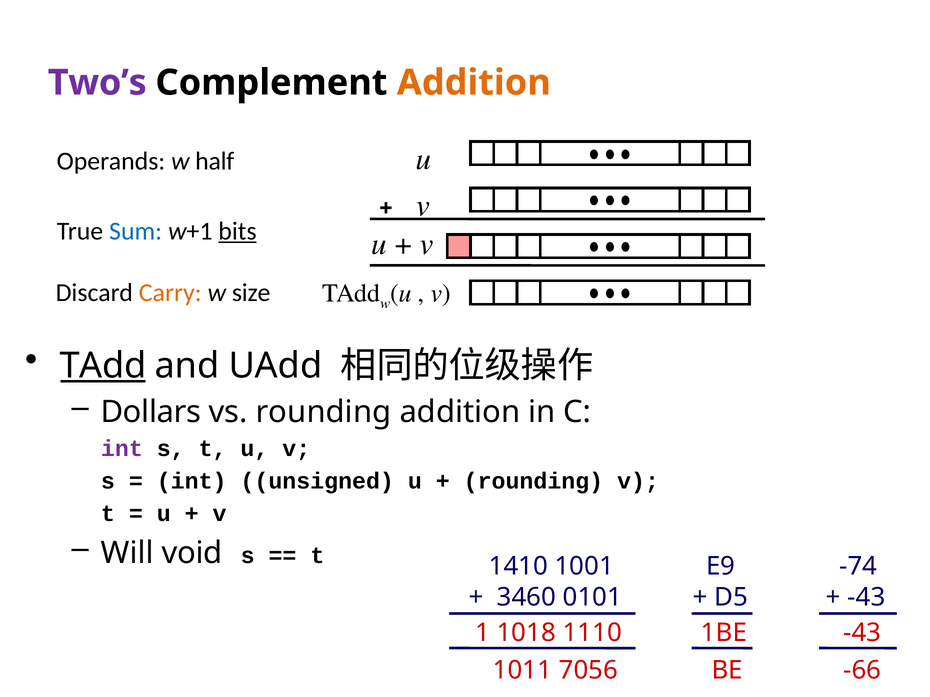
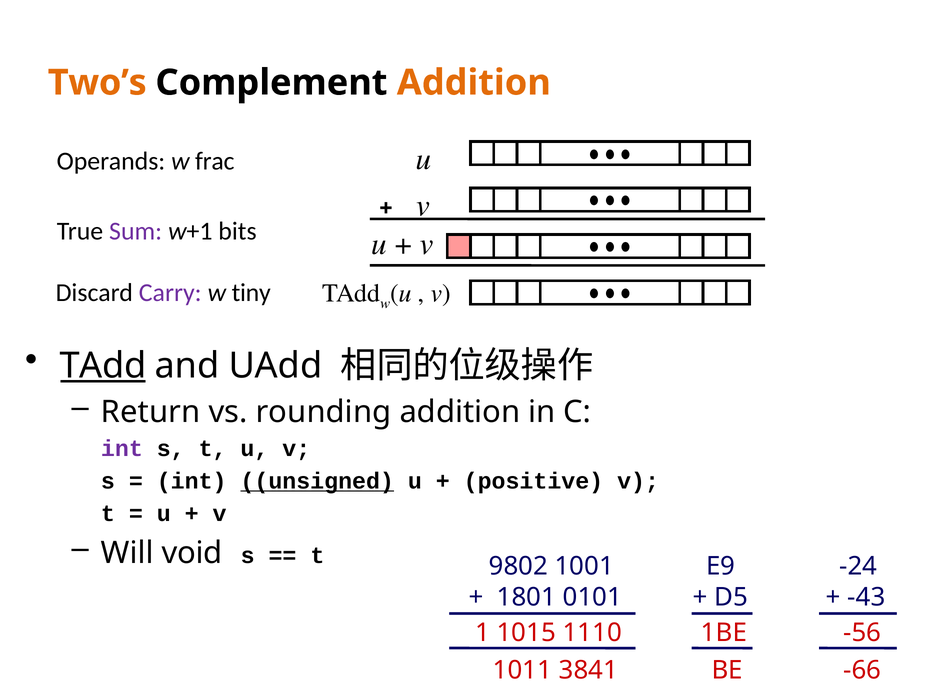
Two’s colour: purple -> orange
half: half -> frac
Sum colour: blue -> purple
bits underline: present -> none
Carry colour: orange -> purple
size: size -> tiny
Dollars: Dollars -> Return
unsigned underline: none -> present
rounding at (533, 481): rounding -> positive
1410: 1410 -> 9802
-74: -74 -> -24
3460: 3460 -> 1801
1018: 1018 -> 1015
-43 at (862, 633): -43 -> -56
7056: 7056 -> 3841
